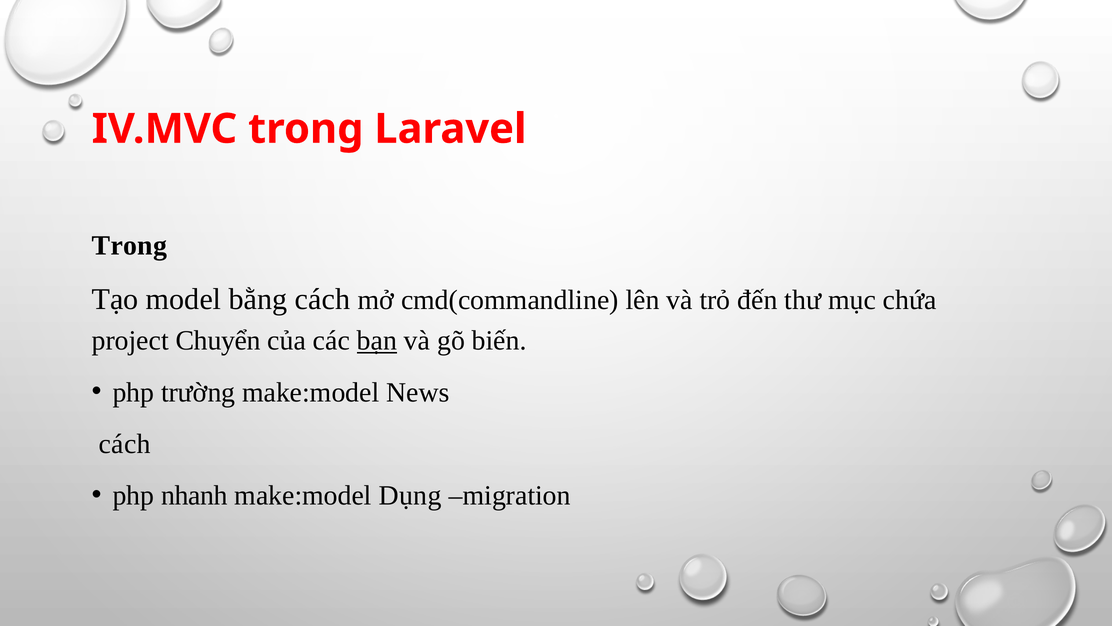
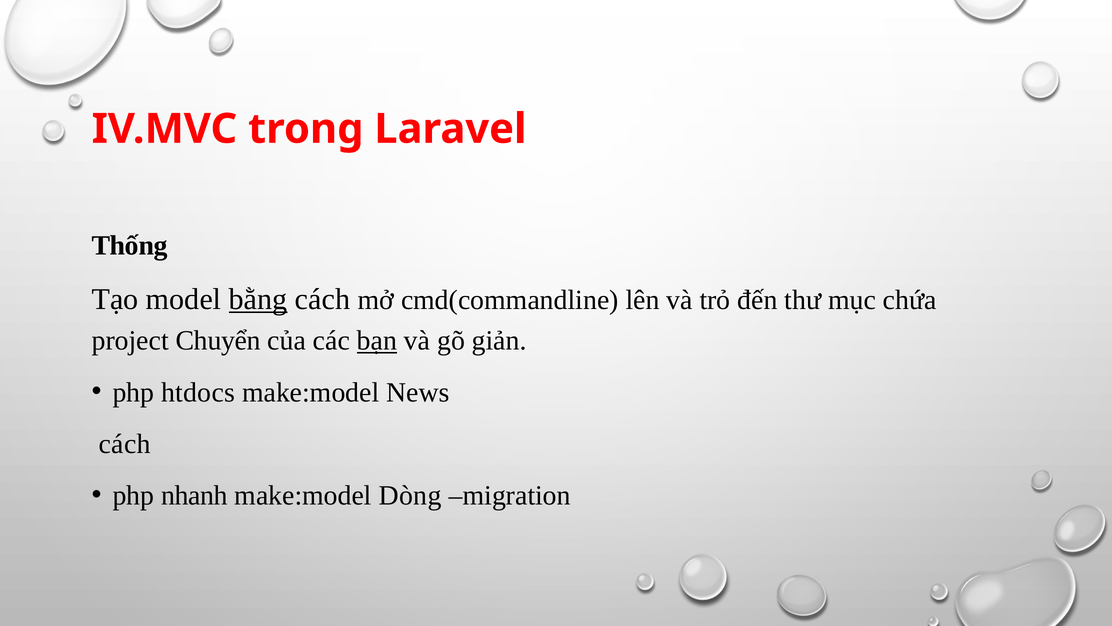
Trong: Trong -> Thống
bằng underline: none -> present
biến: biến -> giản
trường: trường -> htdocs
Dụng: Dụng -> Dòng
